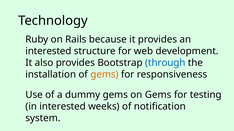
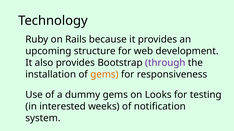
interested at (48, 51): interested -> upcoming
through colour: blue -> purple
on Gems: Gems -> Looks
